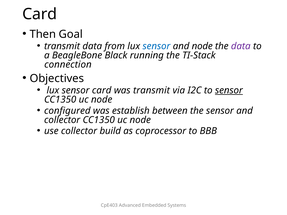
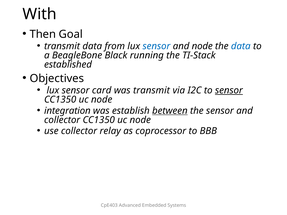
Card at (40, 14): Card -> With
data at (241, 46) colour: purple -> blue
connection: connection -> established
configured: configured -> integration
between underline: none -> present
build: build -> relay
